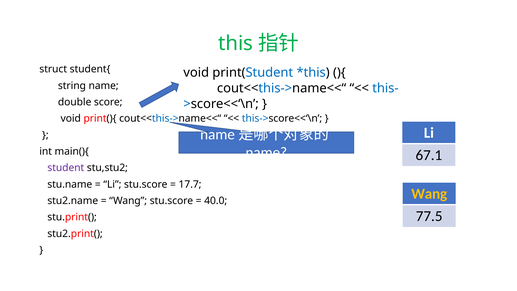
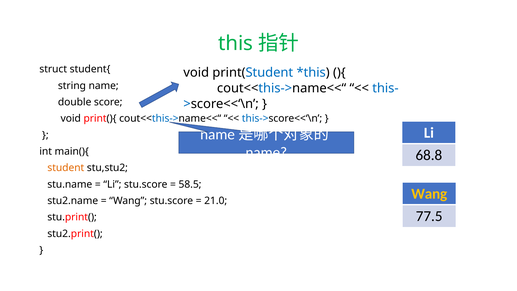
67.1: 67.1 -> 68.8
student colour: purple -> orange
17.7: 17.7 -> 58.5
40.0: 40.0 -> 21.0
